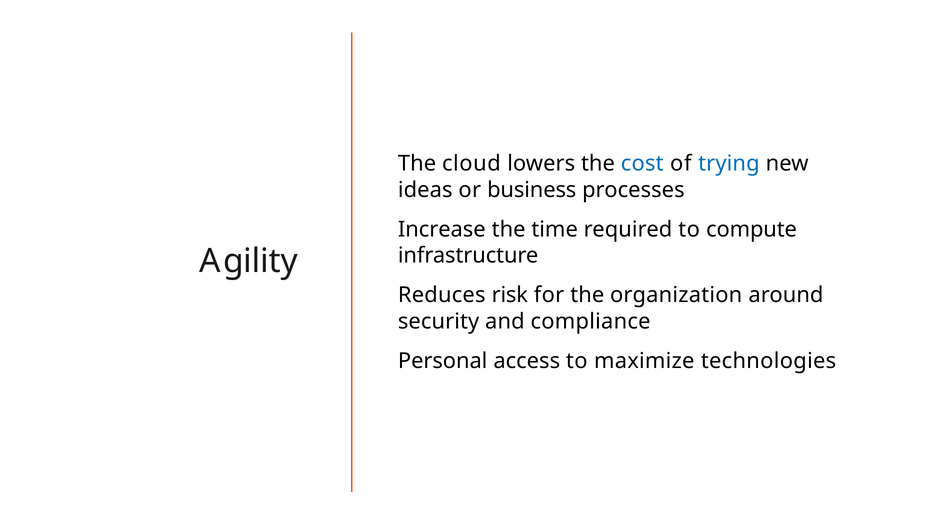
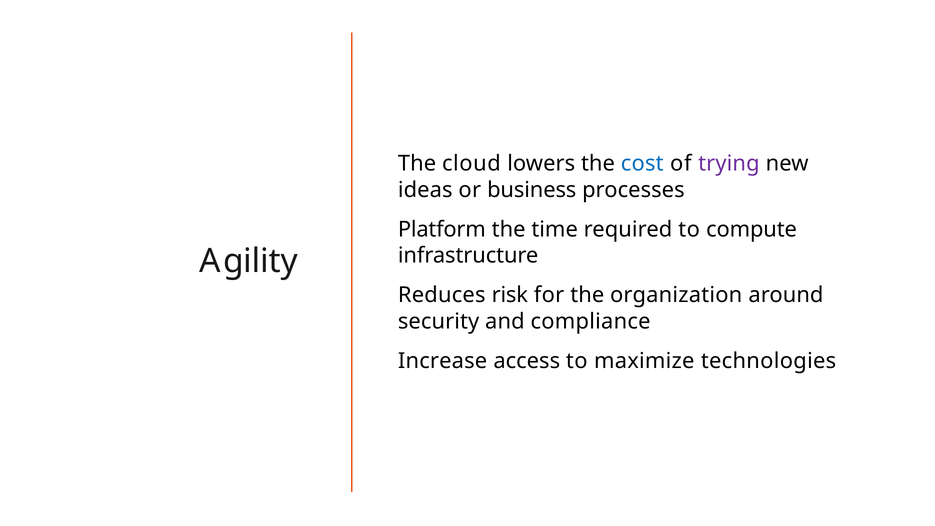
trying colour: blue -> purple
Increase: Increase -> Platform
Personal: Personal -> Increase
